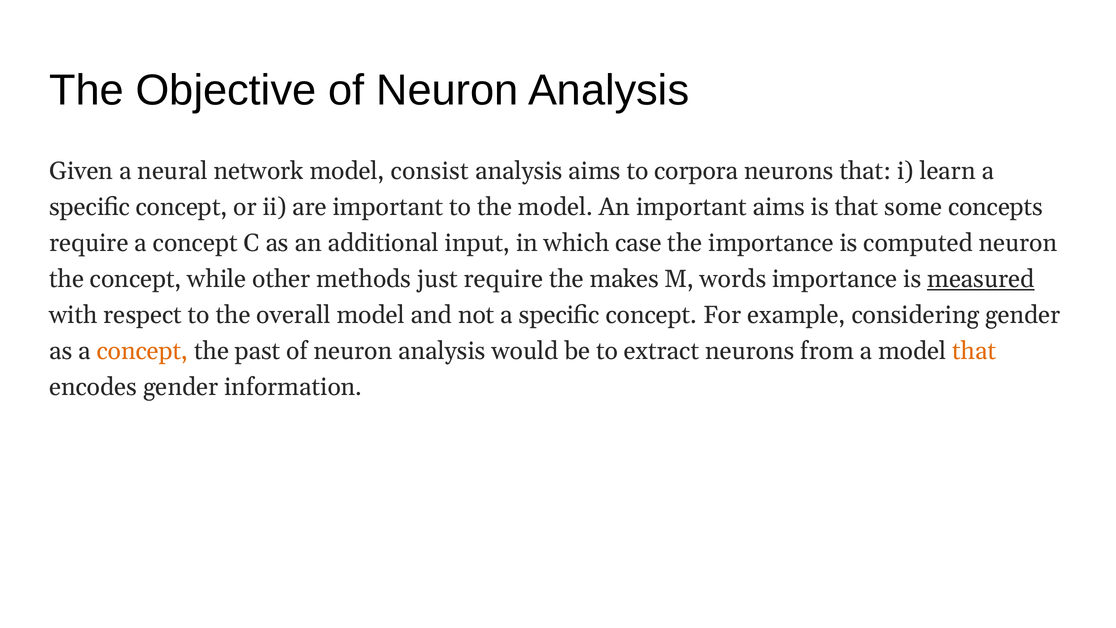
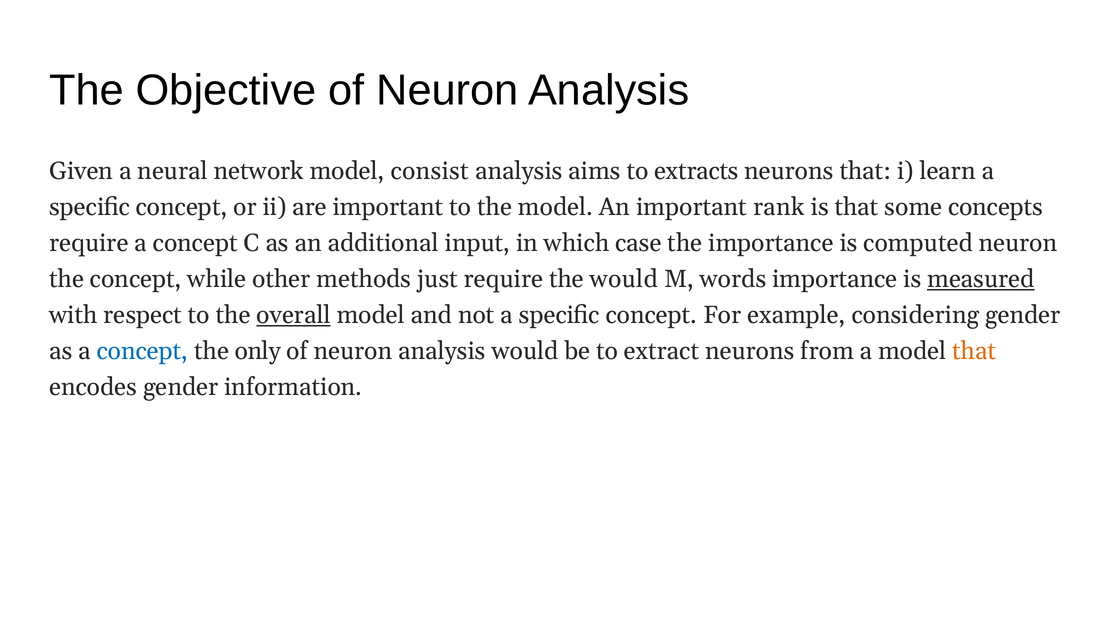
corpora: corpora -> extracts
important aims: aims -> rank
the makes: makes -> would
overall underline: none -> present
concept at (142, 351) colour: orange -> blue
past: past -> only
